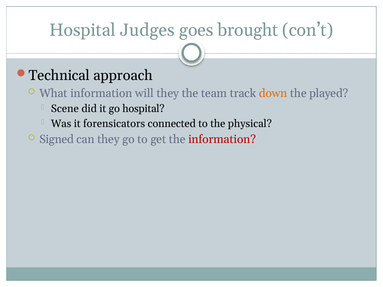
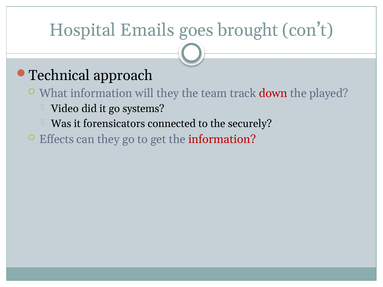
Judges: Judges -> Emails
down colour: orange -> red
Scene: Scene -> Video
go hospital: hospital -> systems
physical: physical -> securely
Signed: Signed -> Effects
